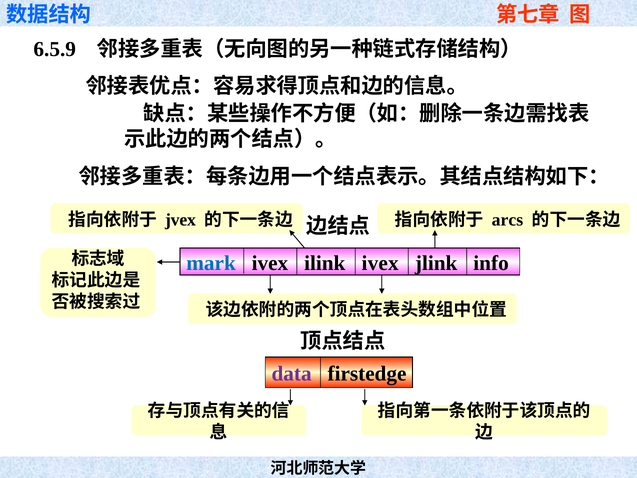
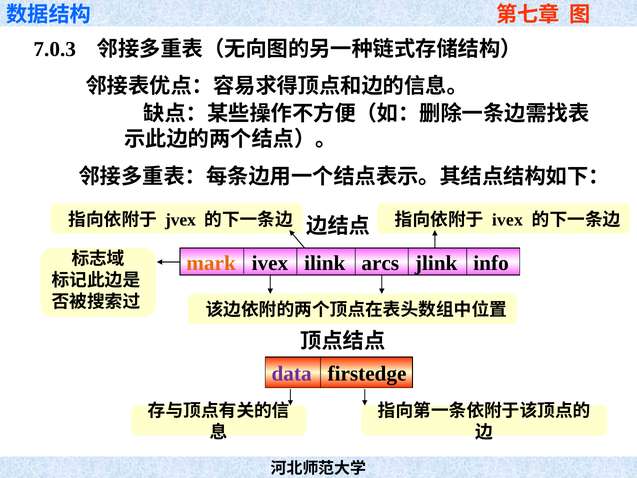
6.5.9: 6.5.9 -> 7.0.3
arcs at (507, 220): arcs -> ivex
mark colour: blue -> orange
ilink ivex: ivex -> arcs
